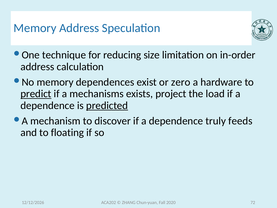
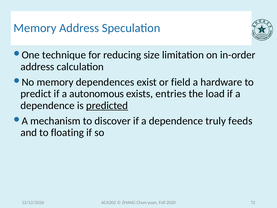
zero: zero -> field
predict underline: present -> none
mechanisms: mechanisms -> autonomous
project: project -> entries
